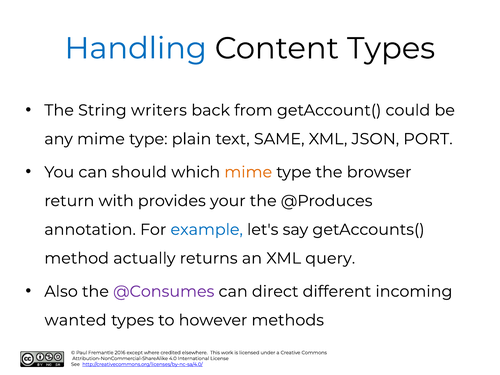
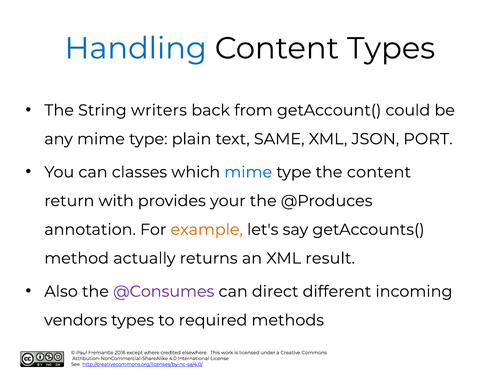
should: should -> classes
mime at (248, 172) colour: orange -> blue
the browser: browser -> content
example colour: blue -> orange
query: query -> result
wanted: wanted -> vendors
however: however -> required
